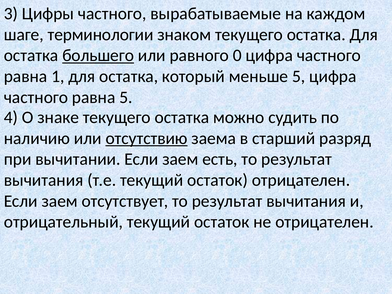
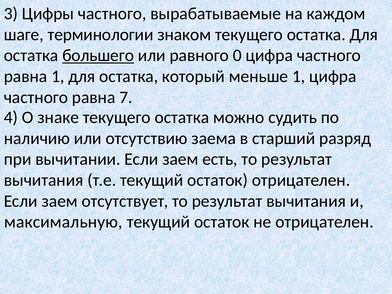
меньше 5: 5 -> 1
равна 5: 5 -> 7
отсутствию underline: present -> none
отрицательный: отрицательный -> максимальную
